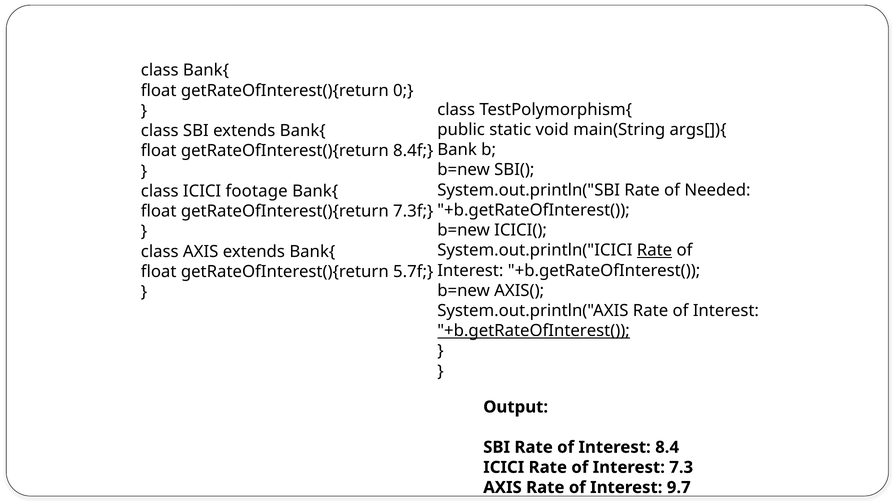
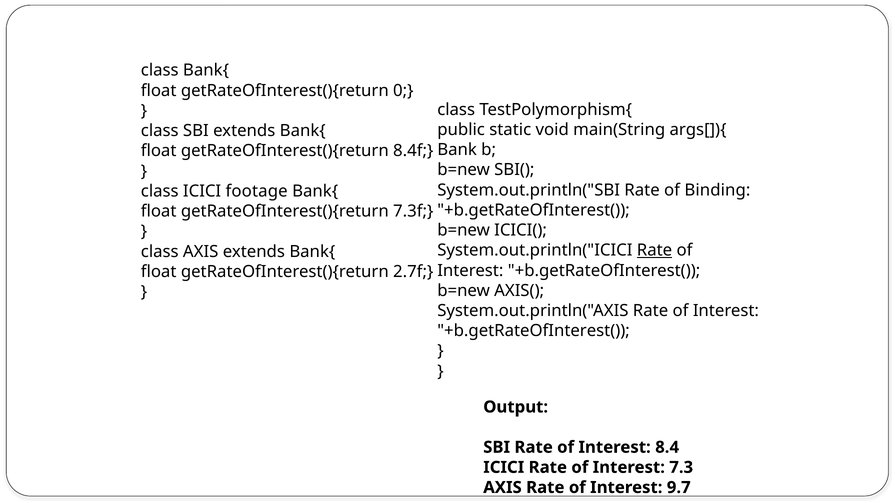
Needed: Needed -> Binding
5.7f: 5.7f -> 2.7f
+b.getRateOfInterest( at (534, 331) underline: present -> none
